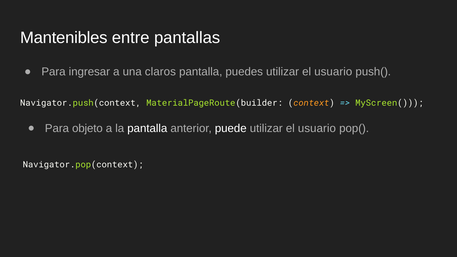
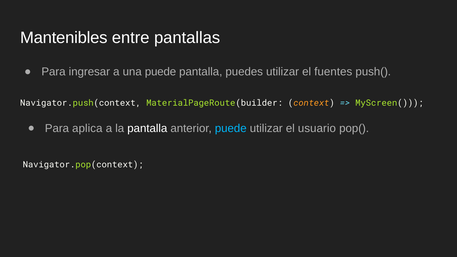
una claros: claros -> puede
puedes utilizar el usuario: usuario -> fuentes
objeto: objeto -> aplica
puede at (231, 128) colour: white -> light blue
